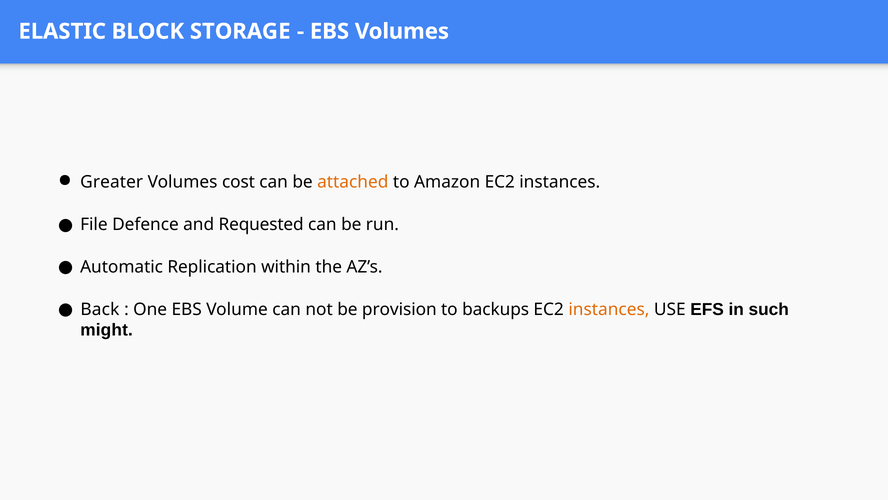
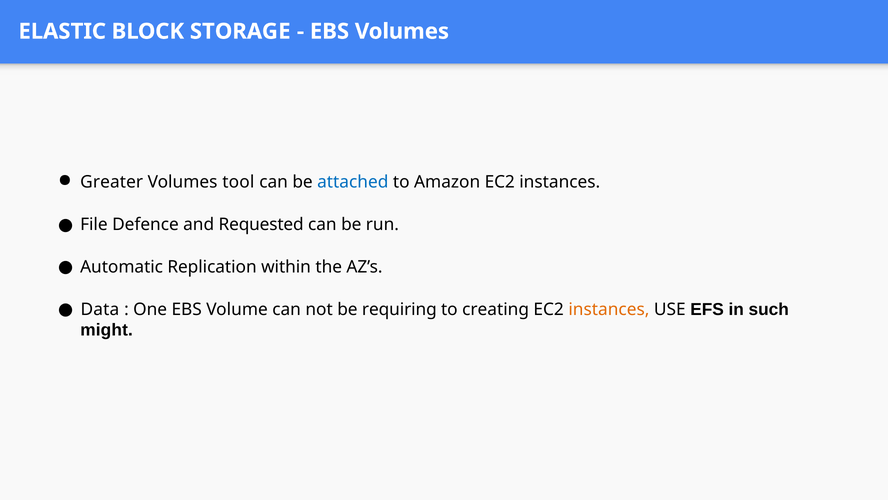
cost: cost -> tool
attached colour: orange -> blue
Back: Back -> Data
provision: provision -> requiring
backups: backups -> creating
